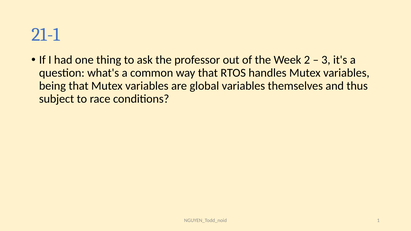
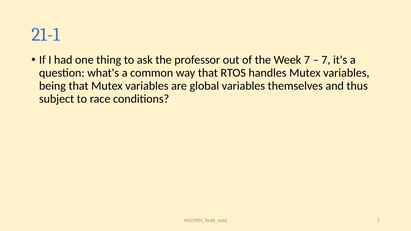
Week 2: 2 -> 7
3 at (326, 60): 3 -> 7
